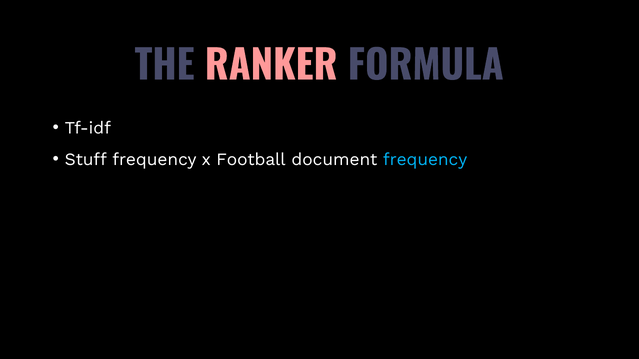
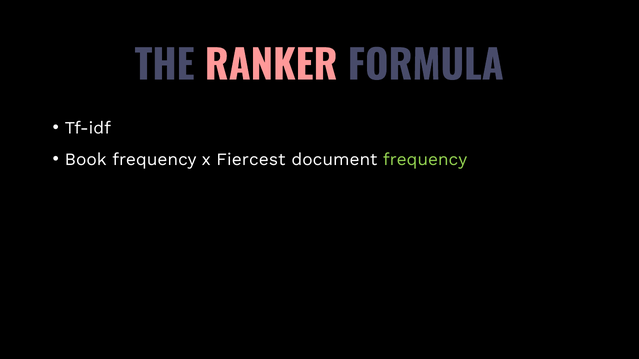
Stuff: Stuff -> Book
Football: Football -> Fiercest
frequency at (425, 160) colour: light blue -> light green
